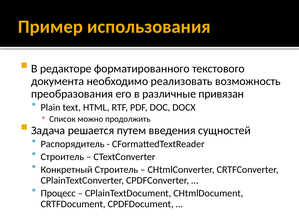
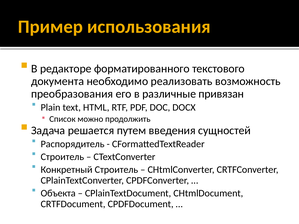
Процесс: Процесс -> Объекта
